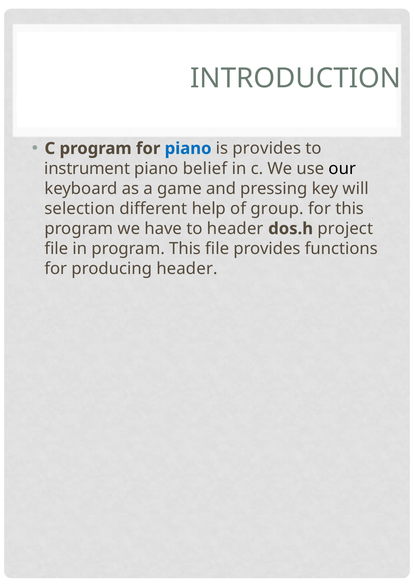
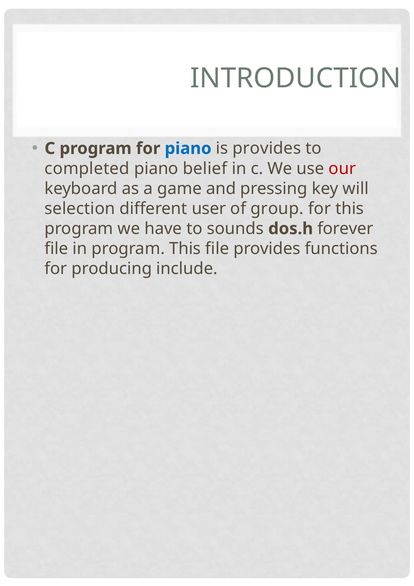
instrument: instrument -> completed
our colour: black -> red
help: help -> user
to header: header -> sounds
project: project -> forever
producing header: header -> include
